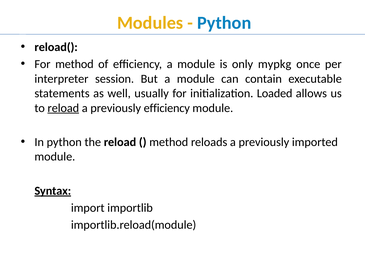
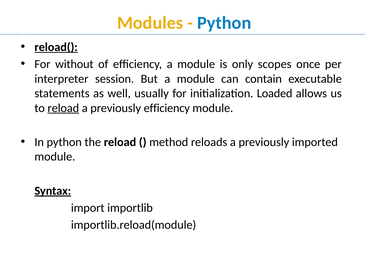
reload( underline: none -> present
For method: method -> without
mypkg: mypkg -> scopes
